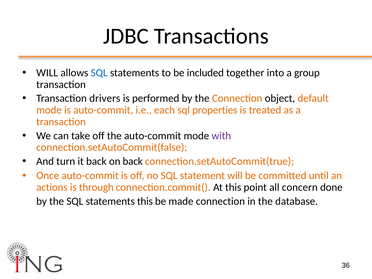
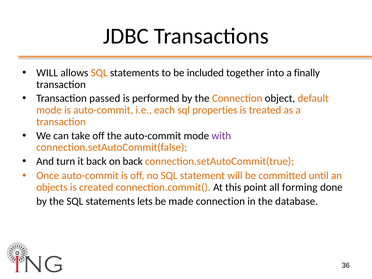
SQL at (99, 73) colour: blue -> orange
group: group -> finally
drivers: drivers -> passed
actions: actions -> objects
through: through -> created
concern: concern -> forming
statements this: this -> lets
